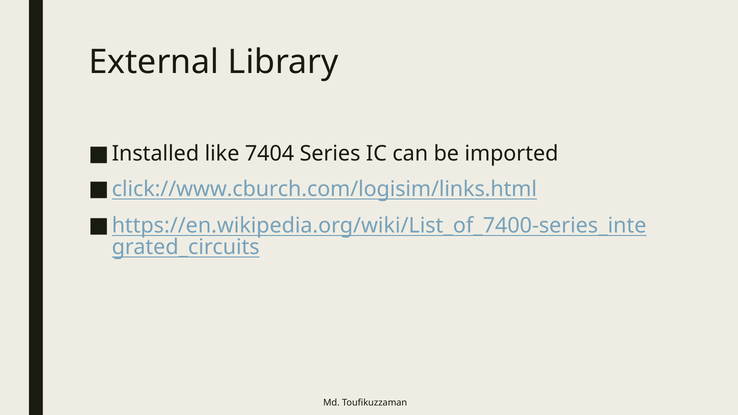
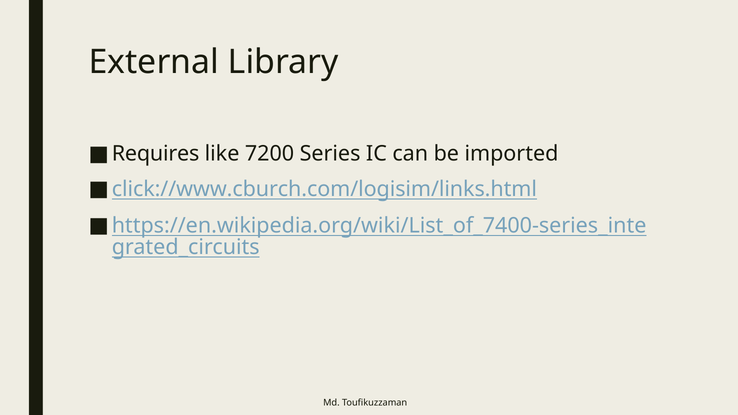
Installed: Installed -> Requires
7404: 7404 -> 7200
